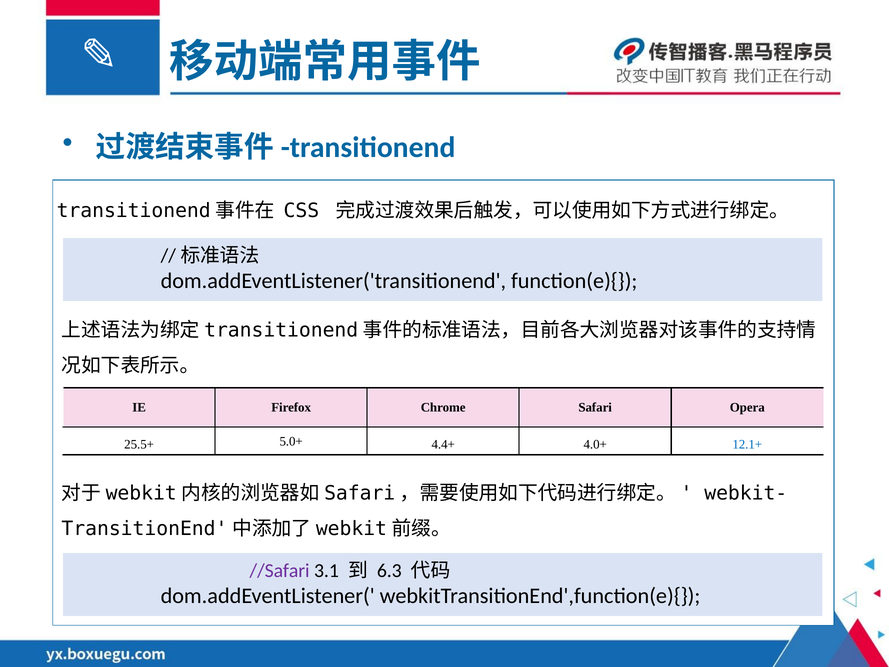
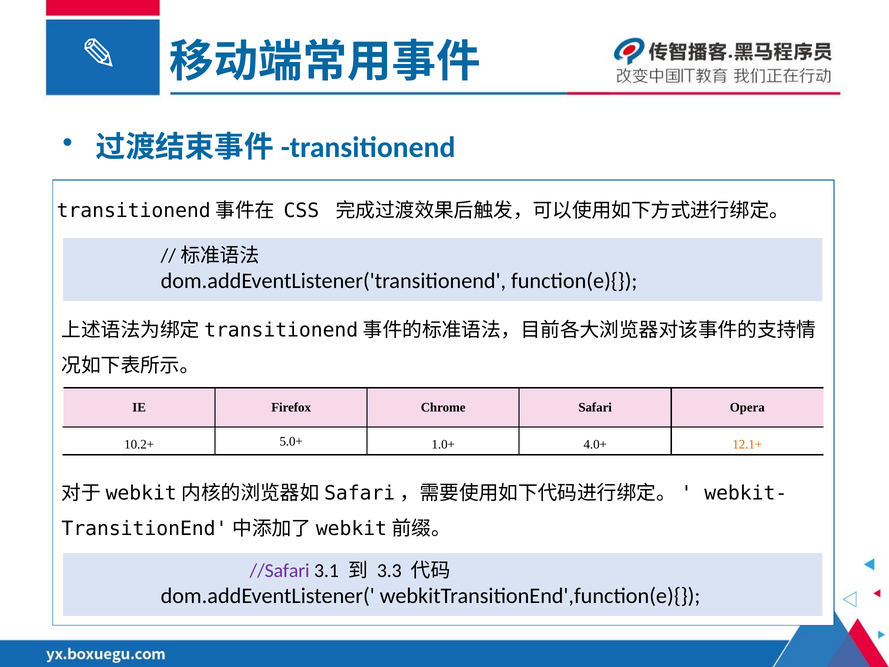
25.5+: 25.5+ -> 10.2+
4.4+: 4.4+ -> 1.0+
12.1+ colour: blue -> orange
6.3: 6.3 -> 3.3
